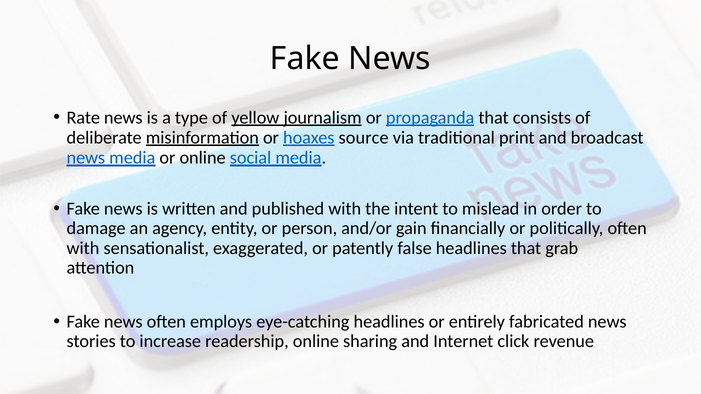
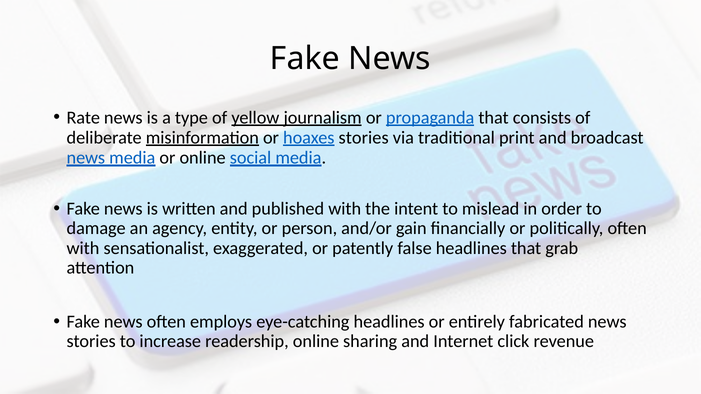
hoaxes source: source -> stories
